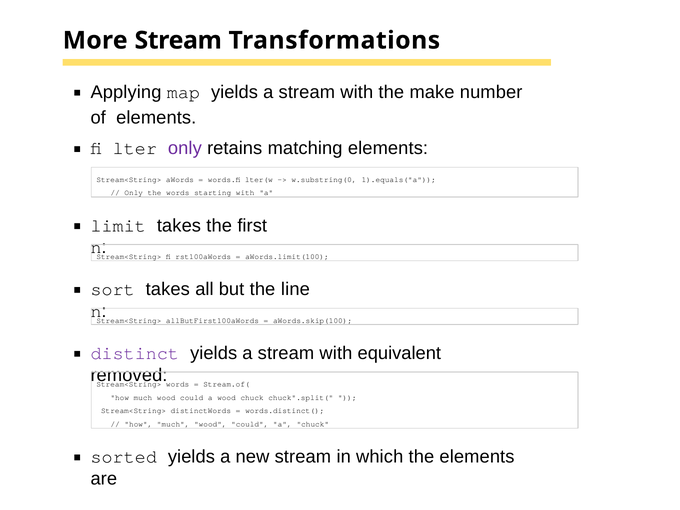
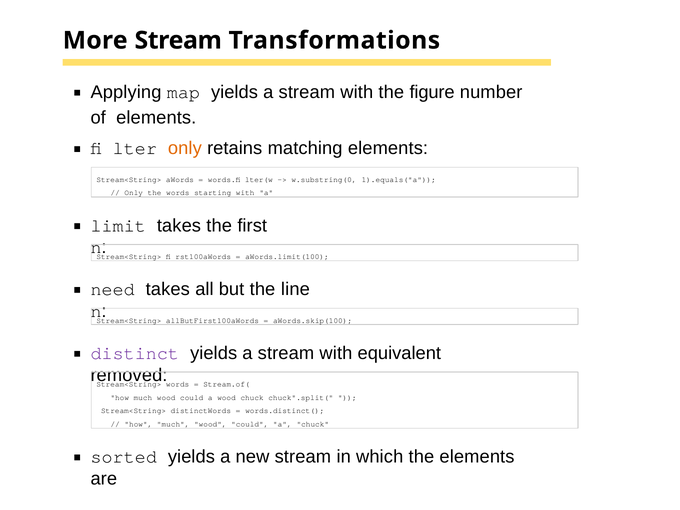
make: make -> figure
only at (185, 148) colour: purple -> orange
sort: sort -> need
